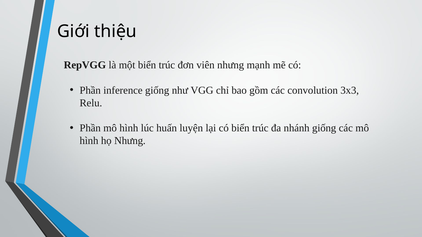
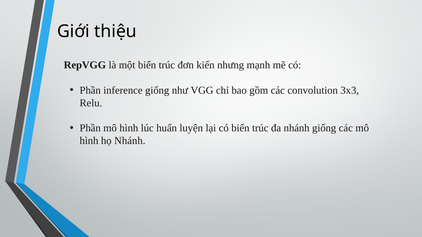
viên: viên -> kiến
họ Nhưng: Nhưng -> Nhánh
